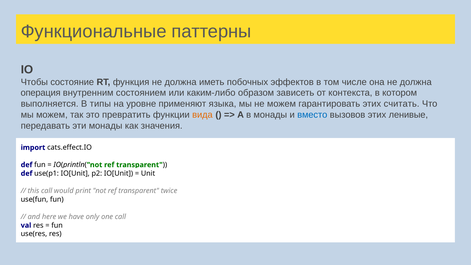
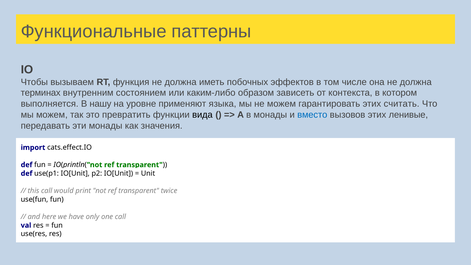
состояние: состояние -> вызываем
операция: операция -> терминах
типы: типы -> нашу
вида colour: orange -> black
